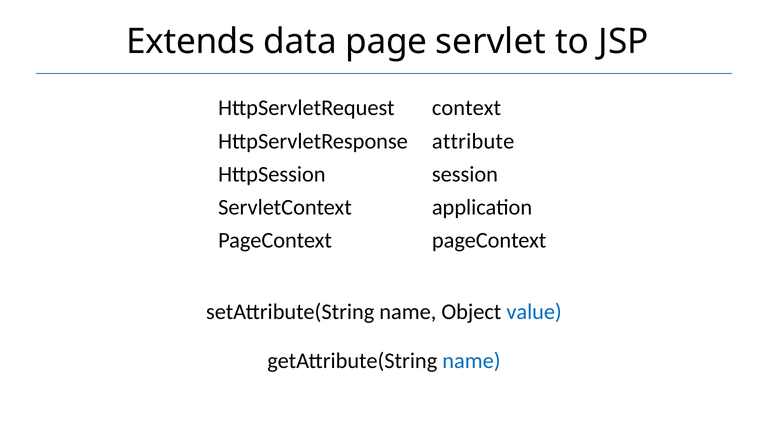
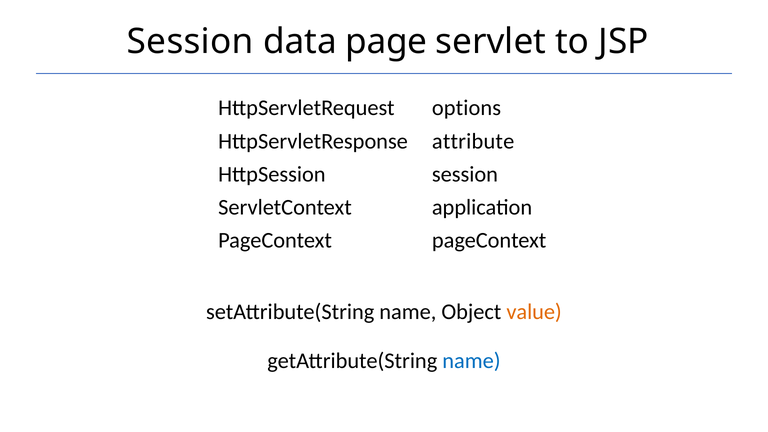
Extends at (191, 42): Extends -> Session
context: context -> options
value colour: blue -> orange
